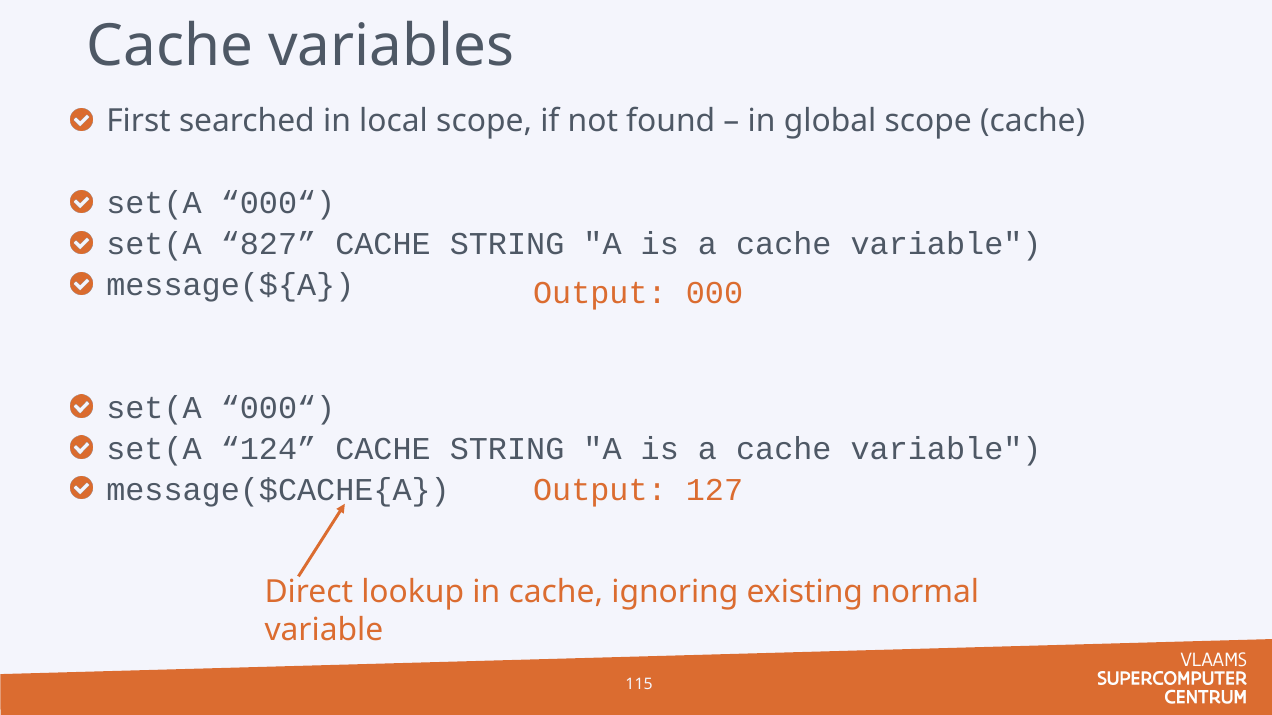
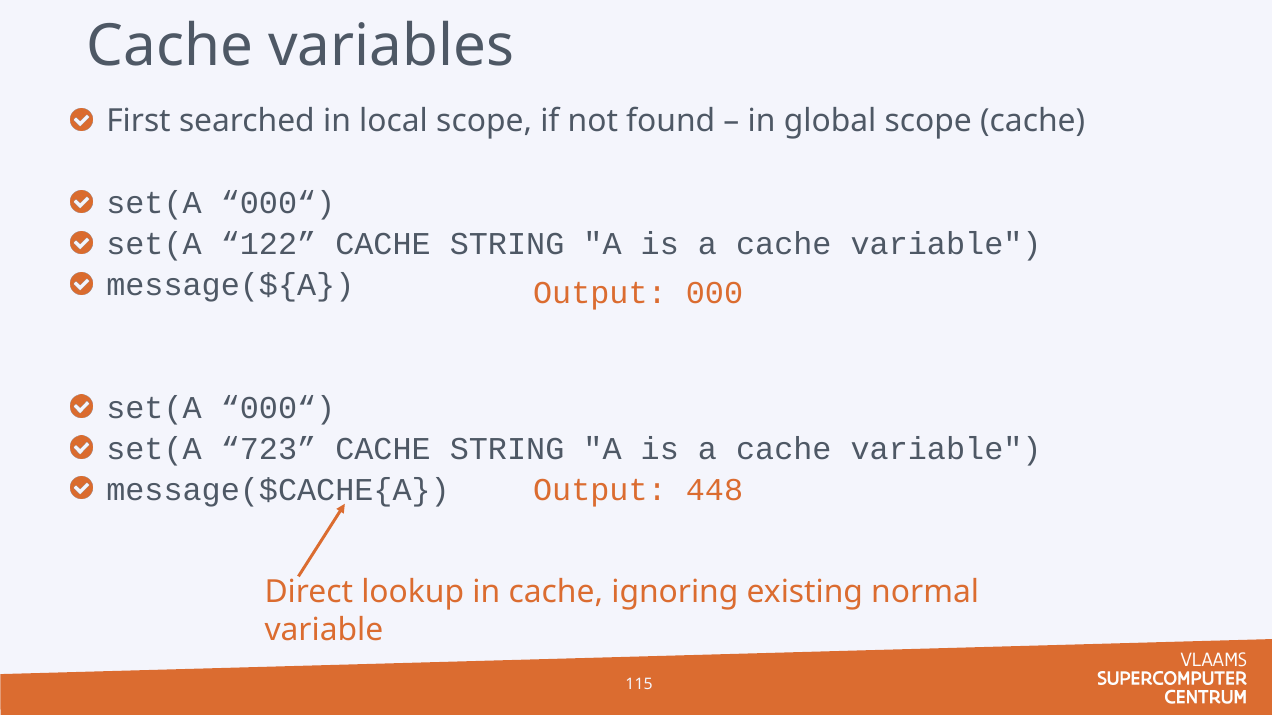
827: 827 -> 122
124: 124 -> 723
127: 127 -> 448
